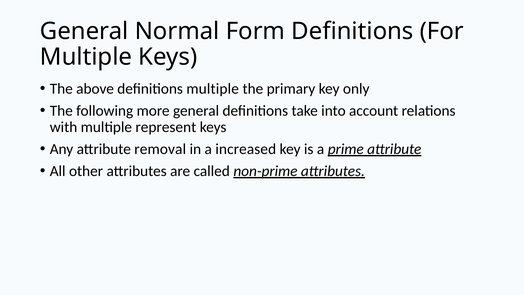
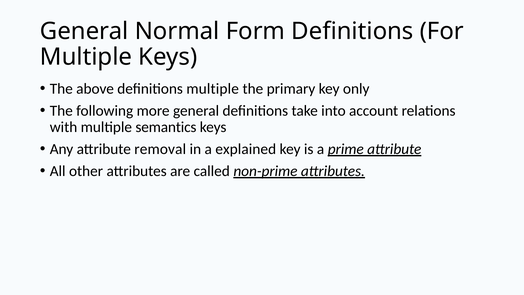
represent: represent -> semantics
increased: increased -> explained
